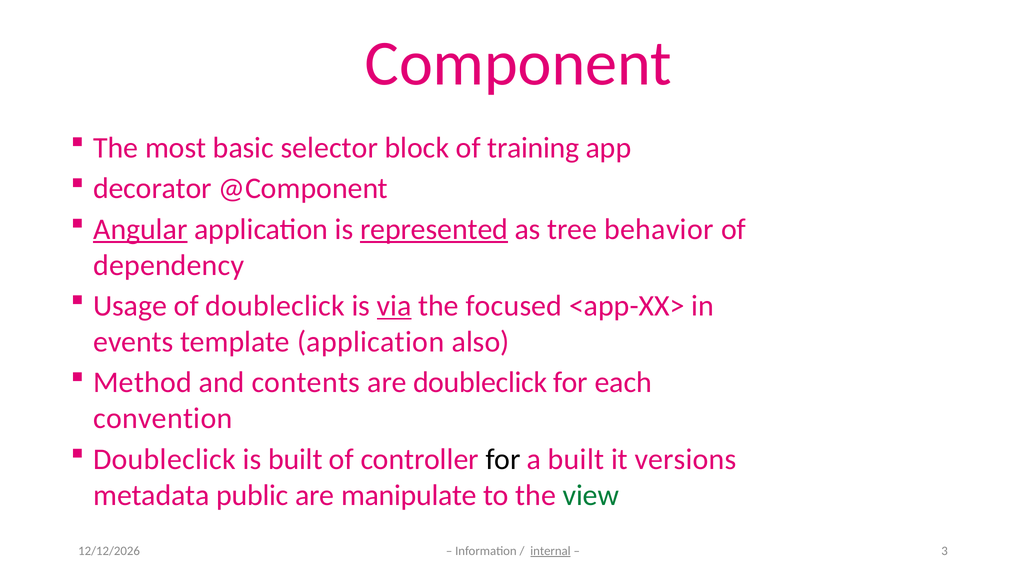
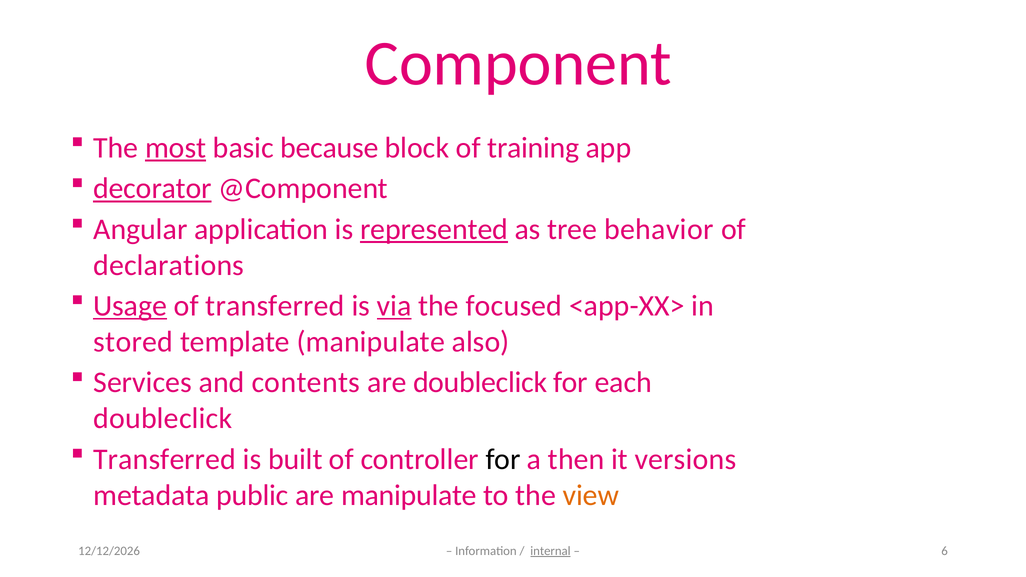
most underline: none -> present
selector: selector -> because
decorator underline: none -> present
Angular underline: present -> none
dependency: dependency -> declarations
Usage underline: none -> present
of doubleclick: doubleclick -> transferred
events: events -> stored
template application: application -> manipulate
Method: Method -> Services
convention at (163, 419): convention -> doubleclick
Doubleclick at (165, 459): Doubleclick -> Transferred
a built: built -> then
view colour: green -> orange
3: 3 -> 6
